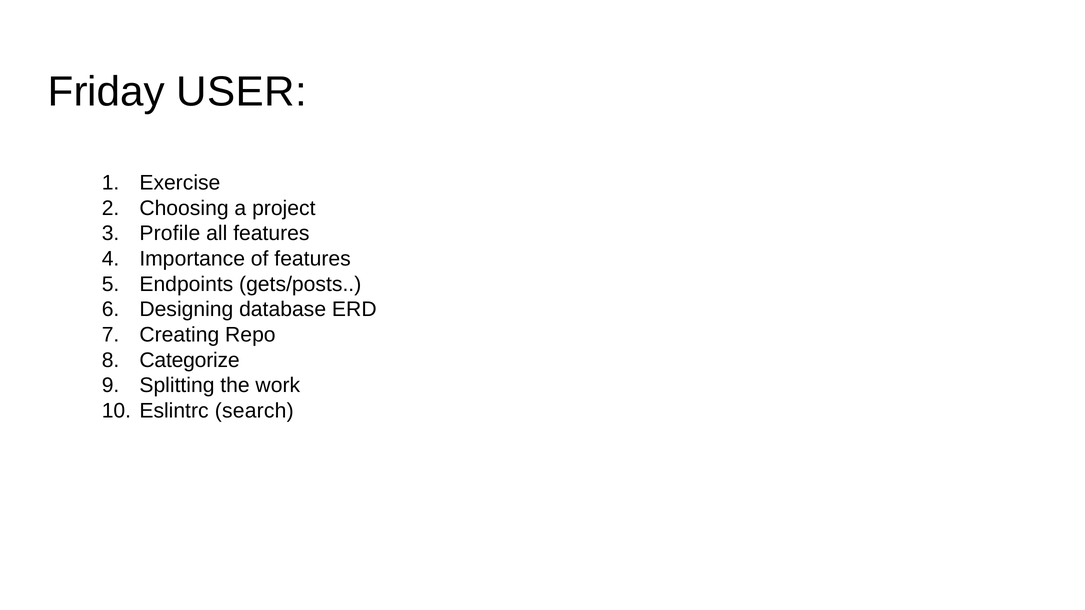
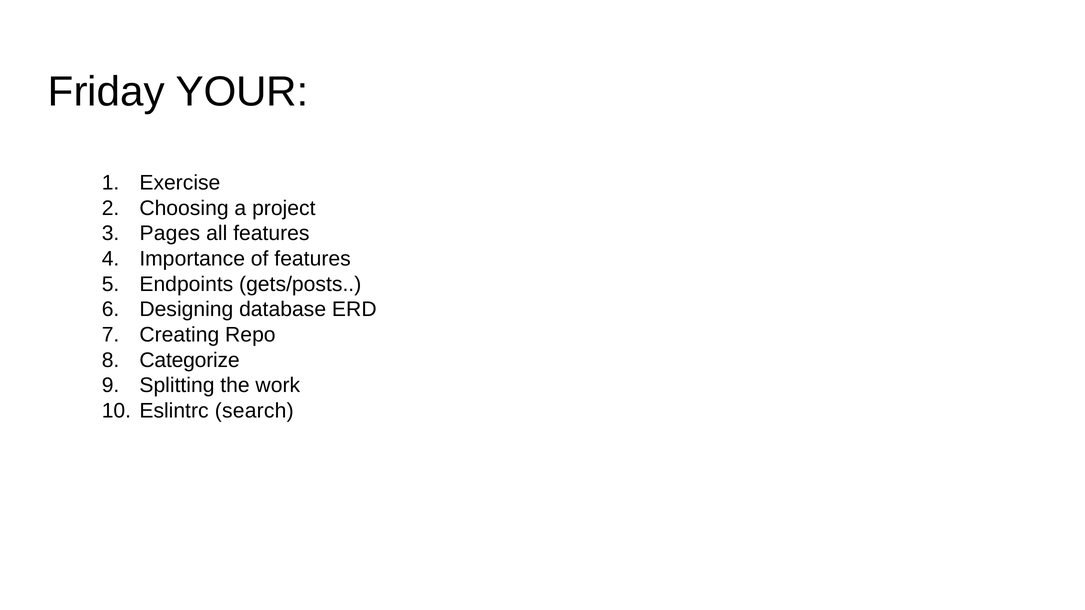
USER: USER -> YOUR
Profile: Profile -> Pages
